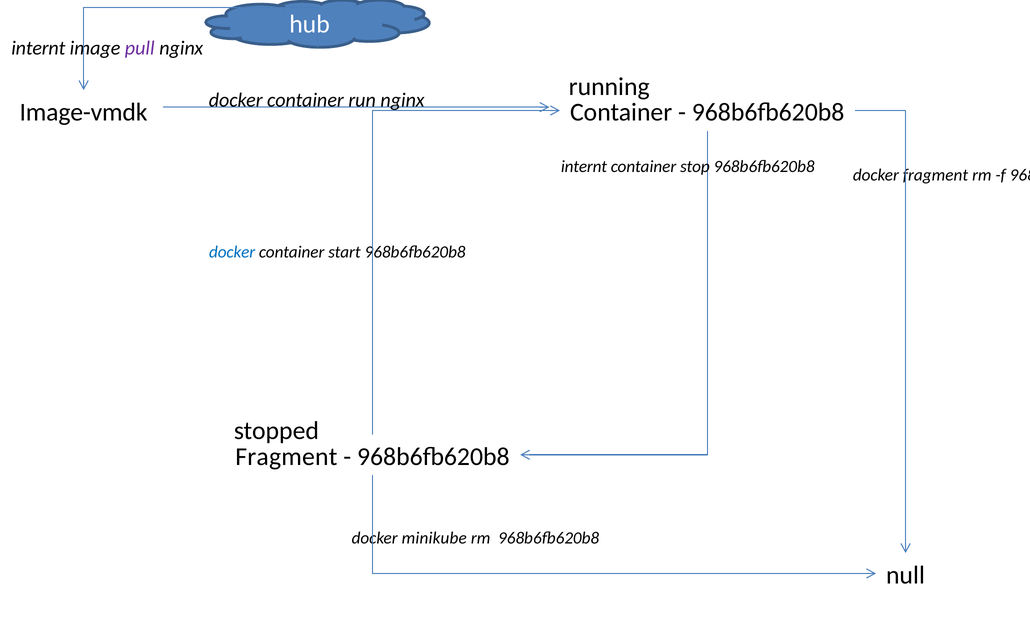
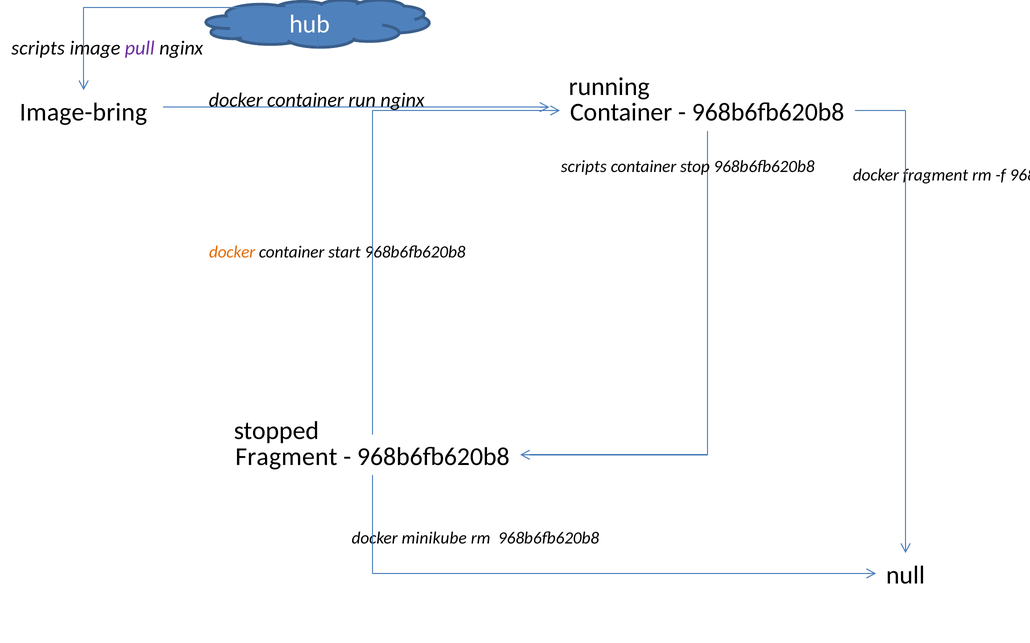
internt at (38, 48): internt -> scripts
Image-vmdk: Image-vmdk -> Image-bring
internt at (584, 167): internt -> scripts
docker at (232, 253) colour: blue -> orange
